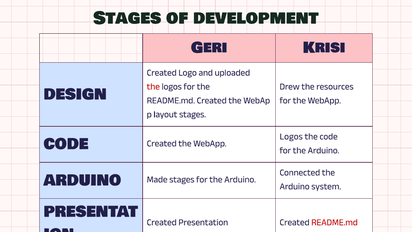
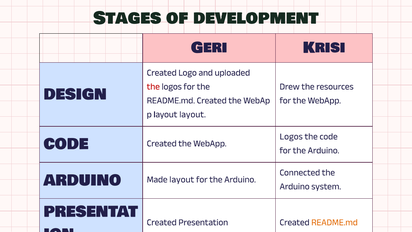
layout stages: stages -> layout
Made stages: stages -> layout
README.md at (335, 222) colour: red -> orange
